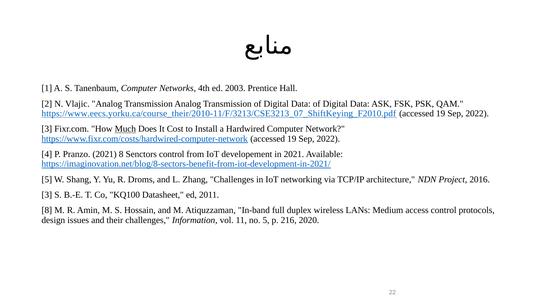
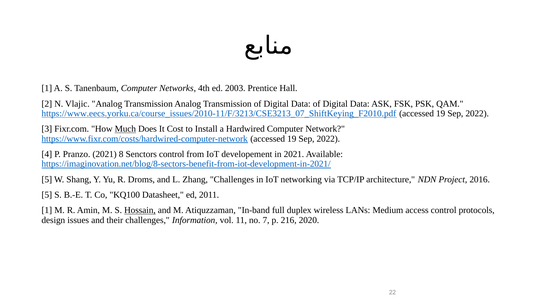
https://www.eecs.yorku.ca/course_their/2010-11/F/3213/CSE3213_07_ShiftKeying_F2010.pdf: https://www.eecs.yorku.ca/course_their/2010-11/F/3213/CSE3213_07_ShiftKeying_F2010.pdf -> https://www.eecs.yorku.ca/course_issues/2010-11/F/3213/CSE3213_07_ShiftKeying_F2010.pdf
3 at (47, 195): 3 -> 5
8 at (47, 211): 8 -> 1
Hossain underline: none -> present
no 5: 5 -> 7
